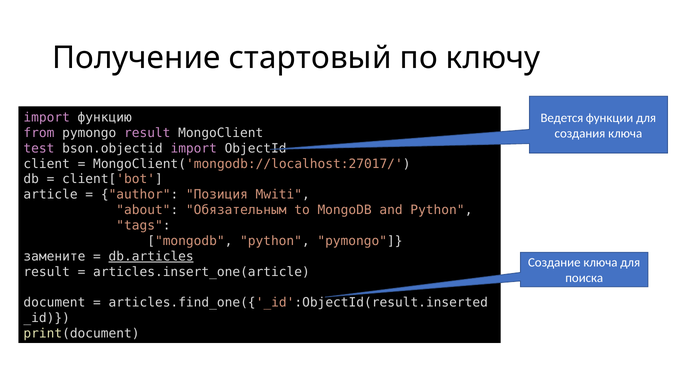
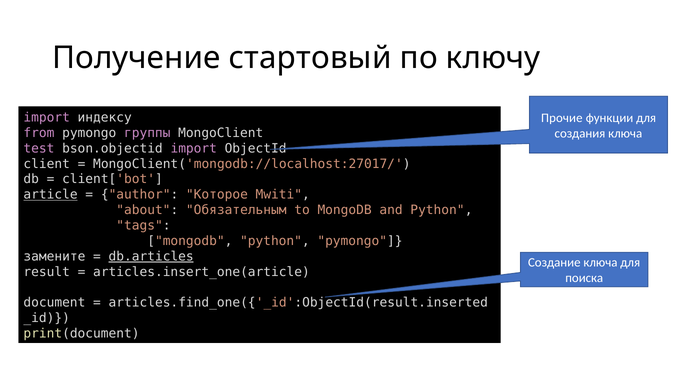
функцию: функцию -> индексу
Ведется: Ведется -> Прочие
pymongo result: result -> группы
article underline: none -> present
Позиция: Позиция -> Которое
